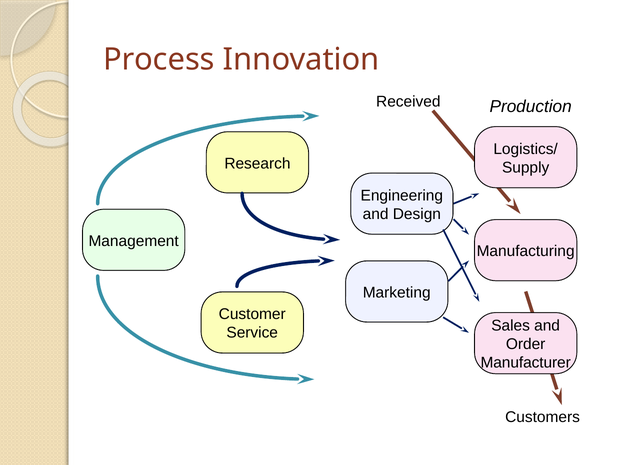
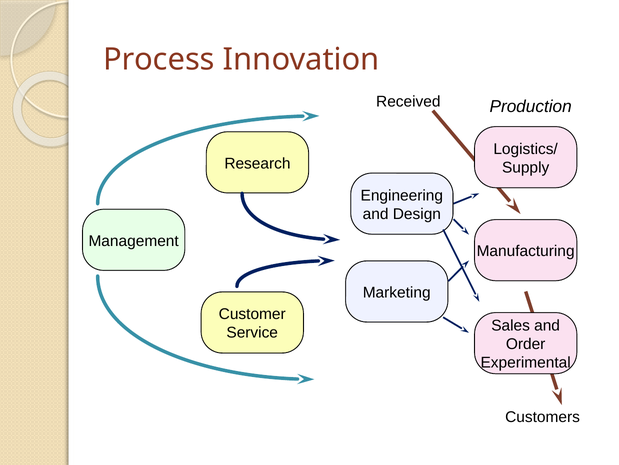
Manufacturer: Manufacturer -> Experimental
